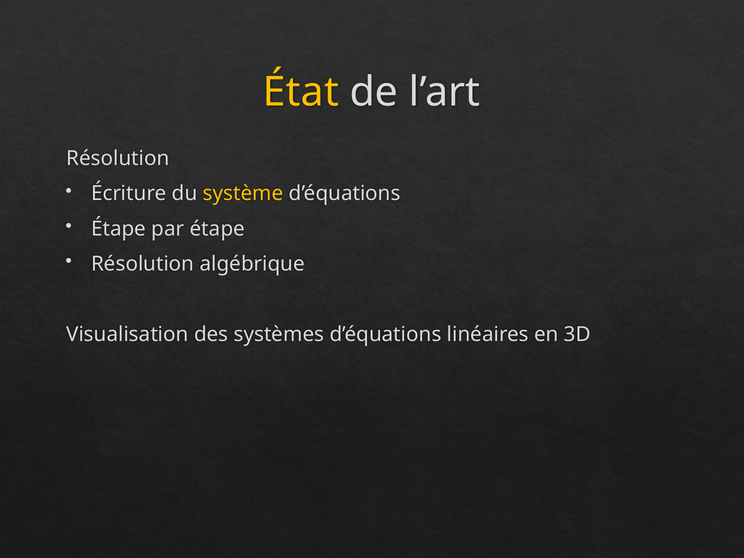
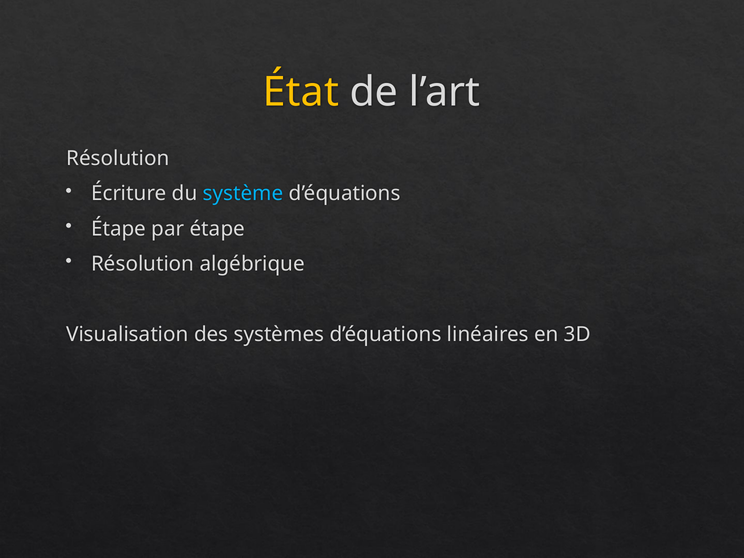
système colour: yellow -> light blue
